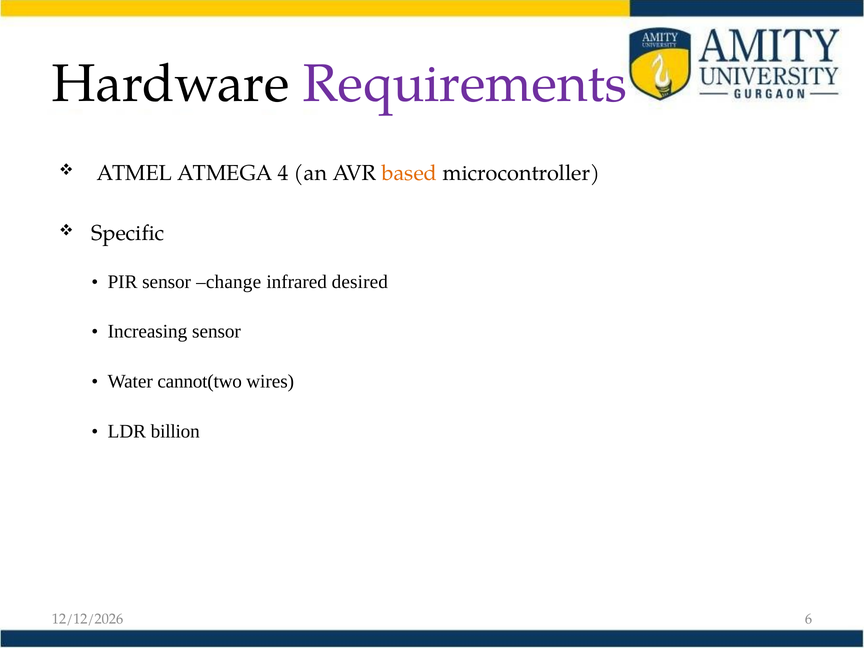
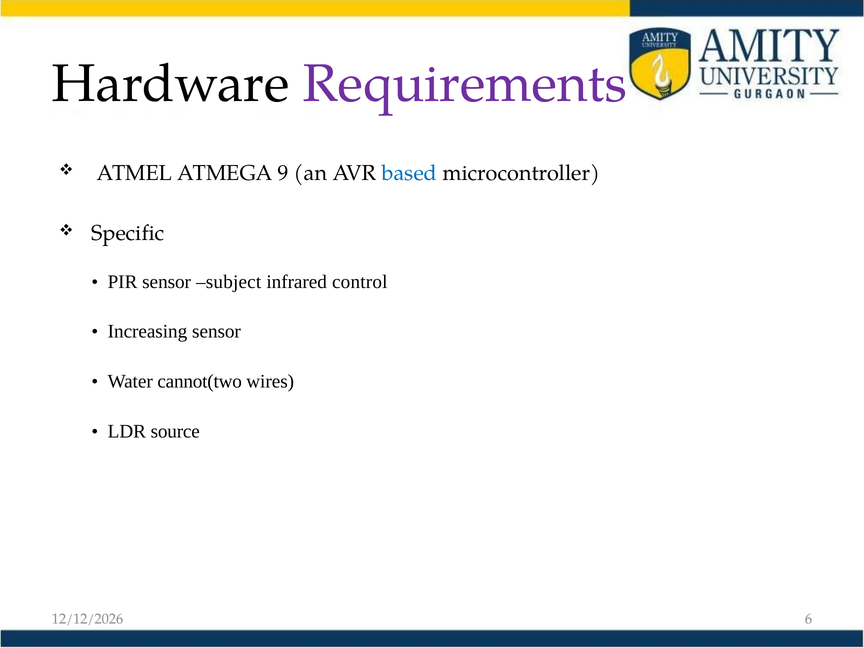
4: 4 -> 9
based colour: orange -> blue
change: change -> subject
desired: desired -> control
billion: billion -> source
